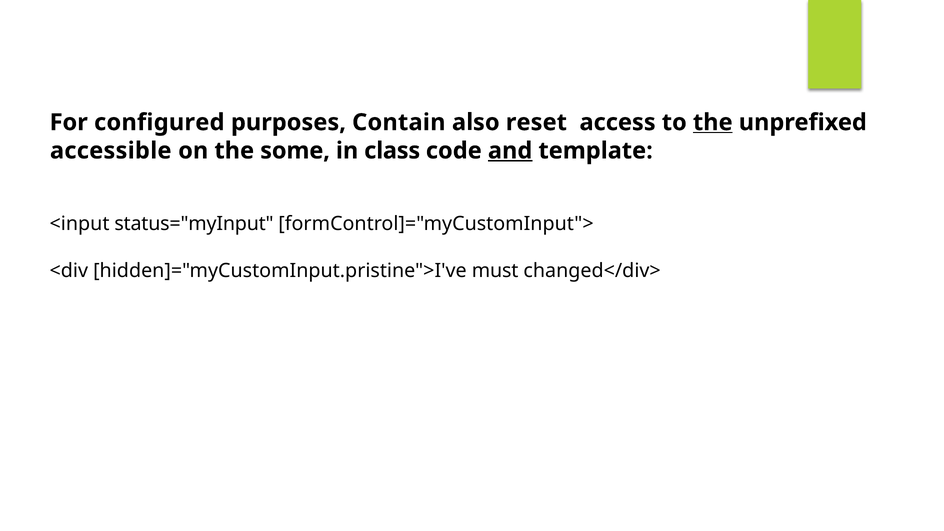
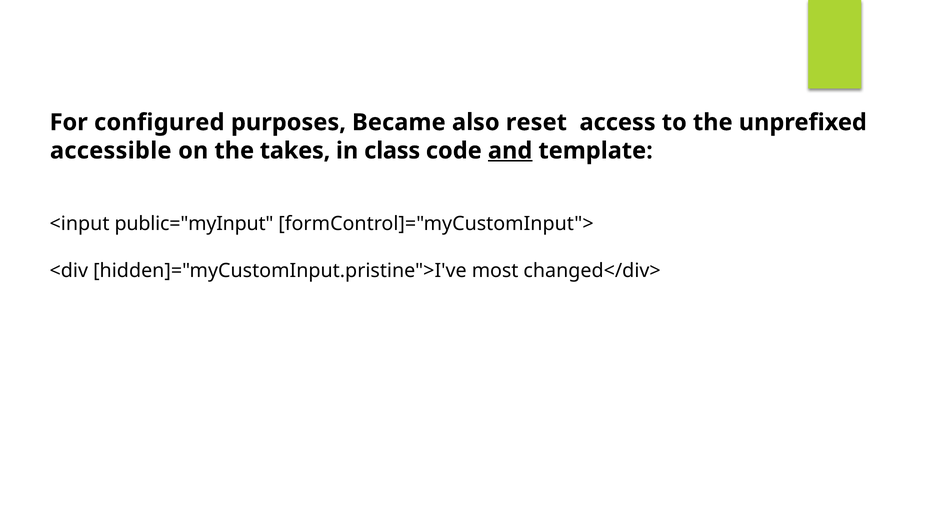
Contain: Contain -> Became
the at (713, 122) underline: present -> none
some: some -> takes
status="myInput: status="myInput -> public="myInput
must: must -> most
